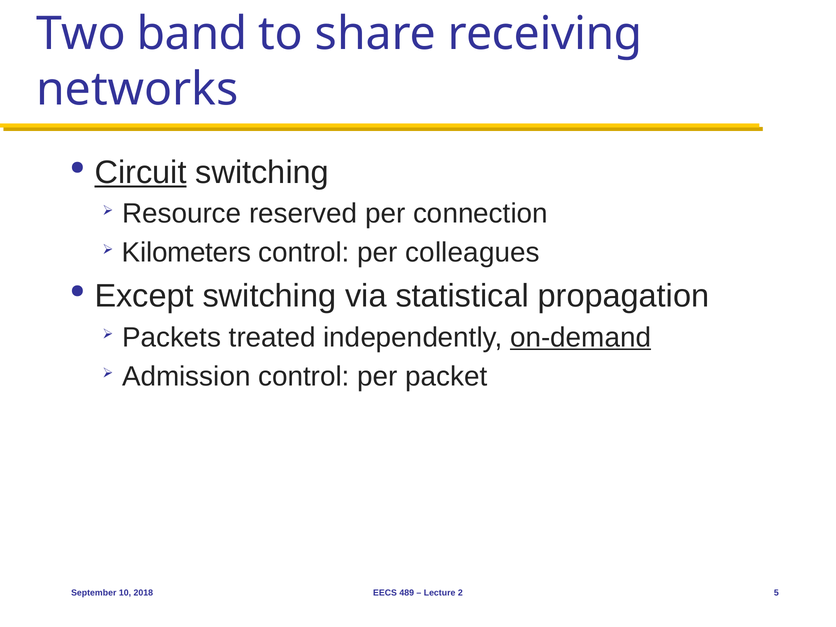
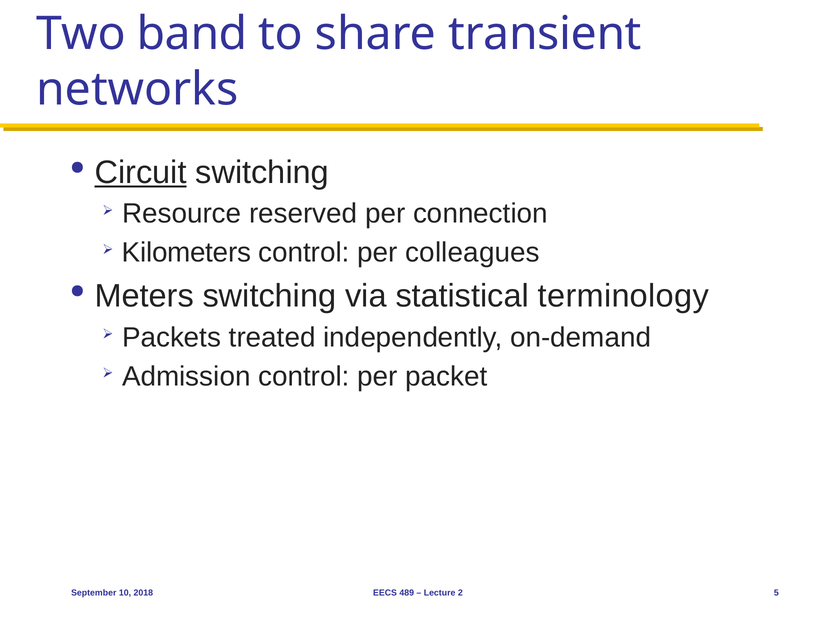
receiving: receiving -> transient
Except: Except -> Meters
propagation: propagation -> terminology
on-demand underline: present -> none
